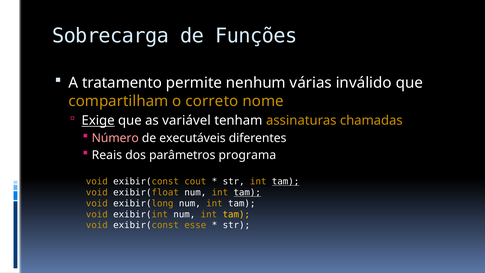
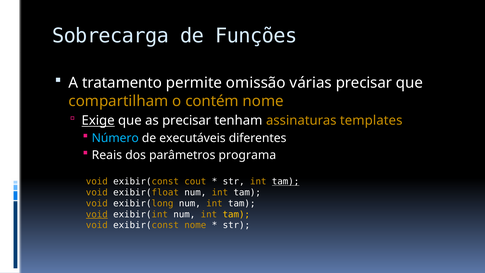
nenhum: nenhum -> omissão
várias inválido: inválido -> precisar
correto: correto -> contém
as variável: variável -> precisar
chamadas: chamadas -> templates
Número colour: pink -> light blue
tam at (247, 192) underline: present -> none
void at (97, 214) underline: none -> present
exibir(const esse: esse -> nome
